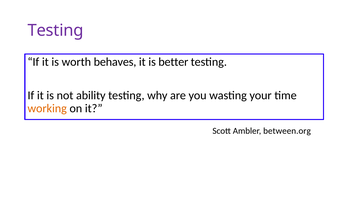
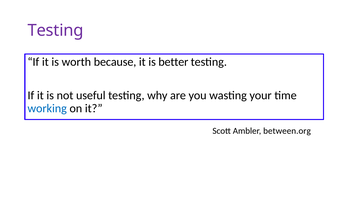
behaves: behaves -> because
ability: ability -> useful
working colour: orange -> blue
